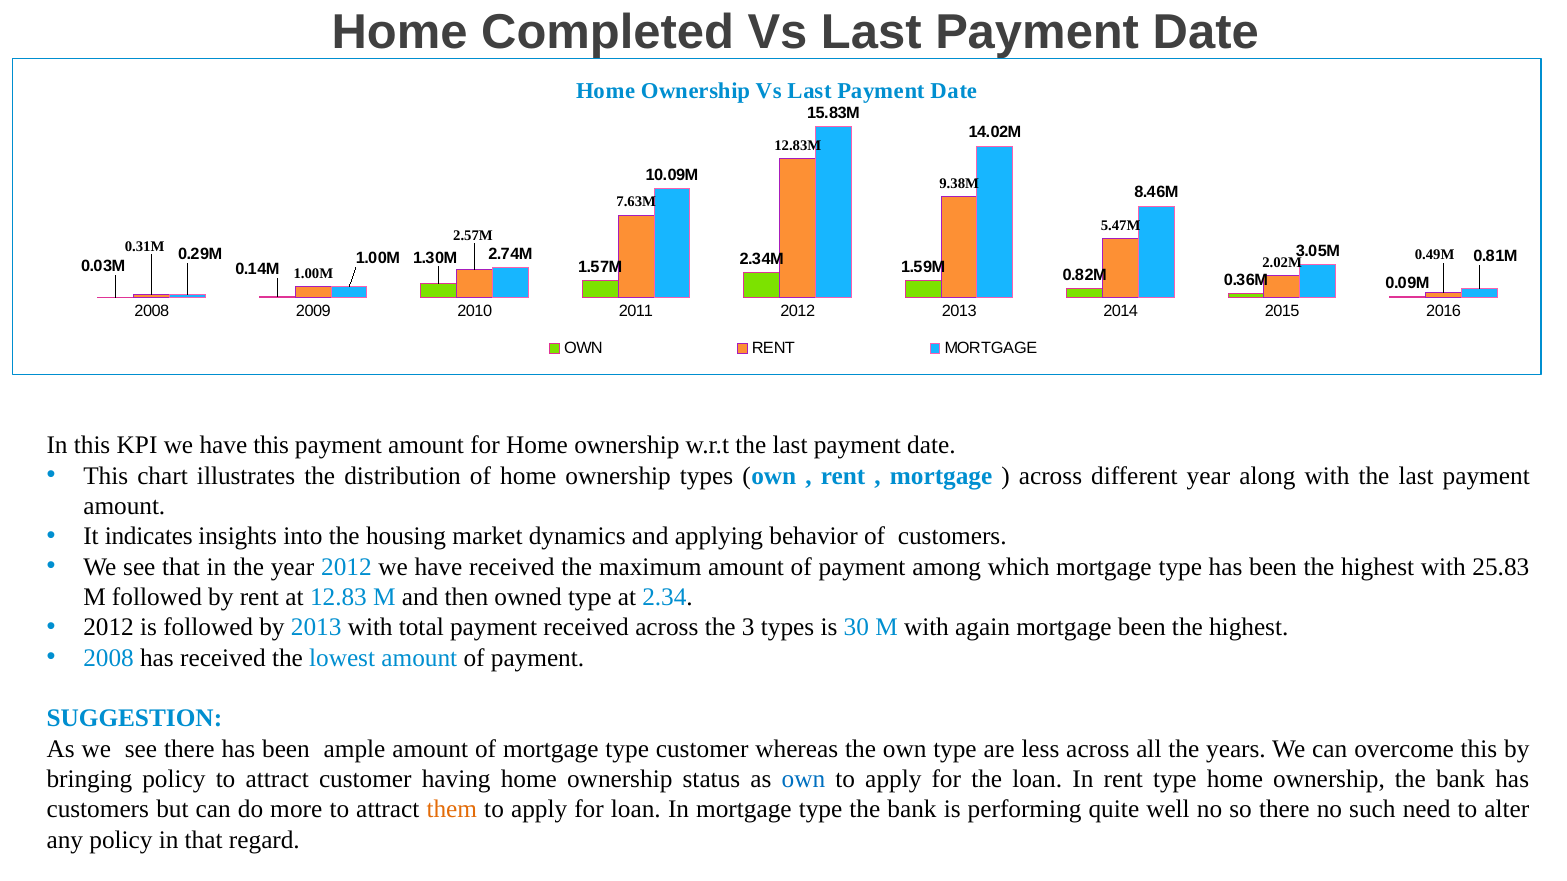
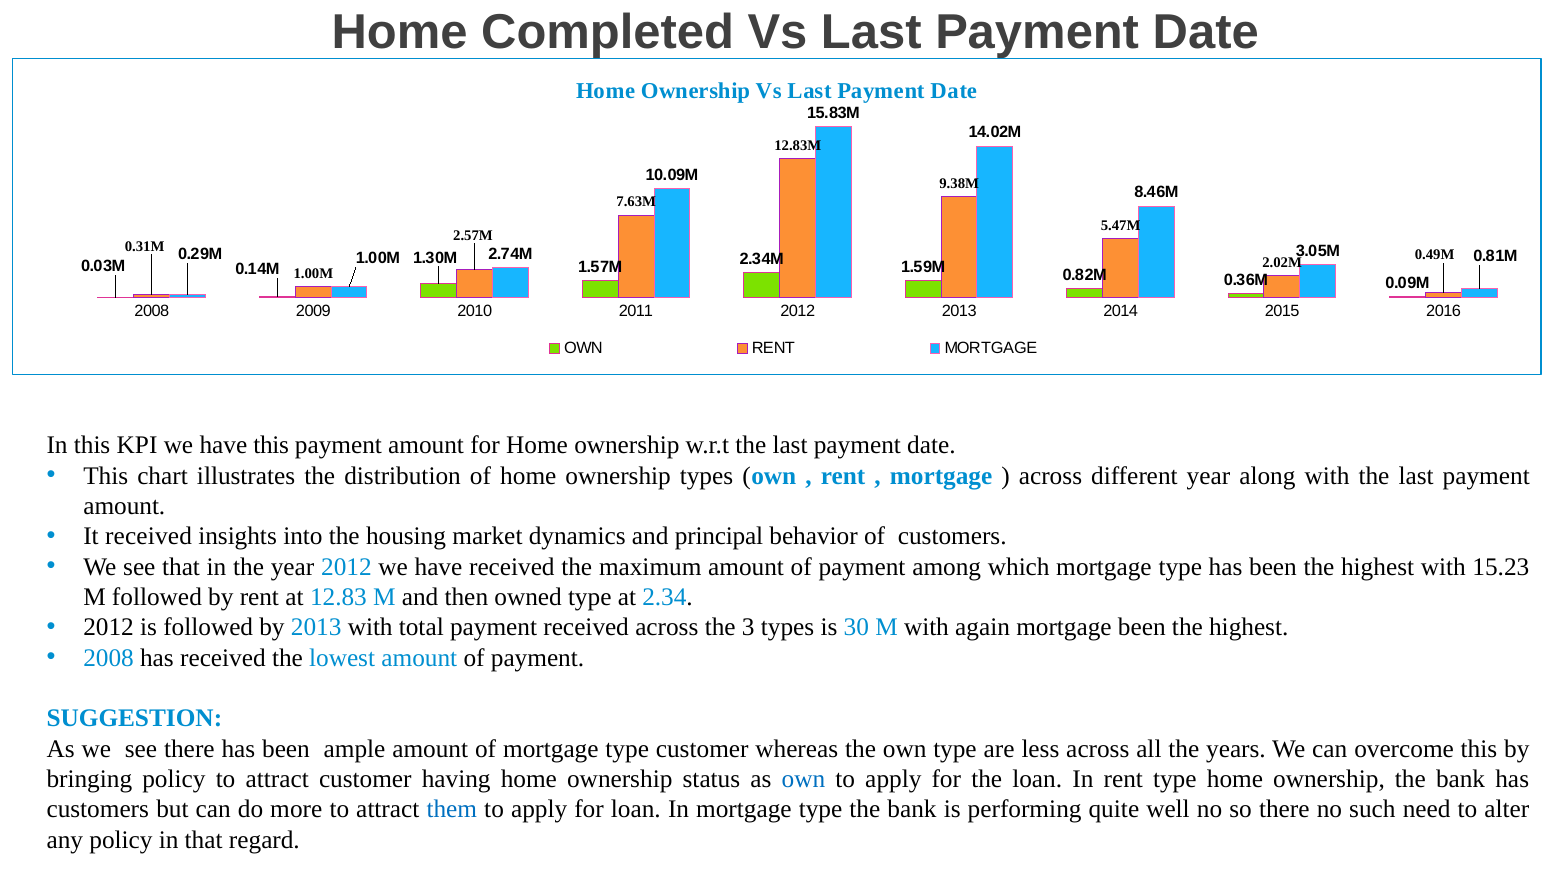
It indicates: indicates -> received
applying: applying -> principal
25.83: 25.83 -> 15.23
them colour: orange -> blue
